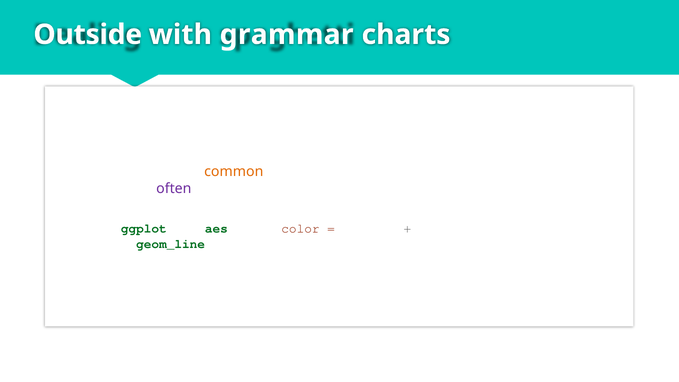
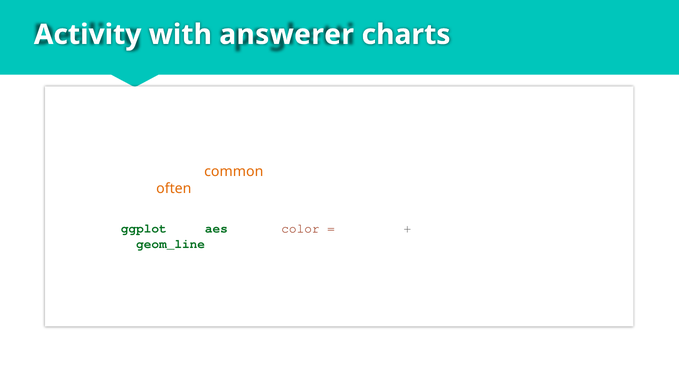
Outside: Outside -> Activity
grammar: grammar -> answerer
often colour: purple -> orange
